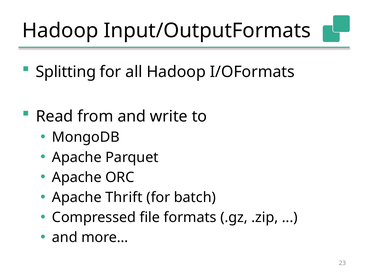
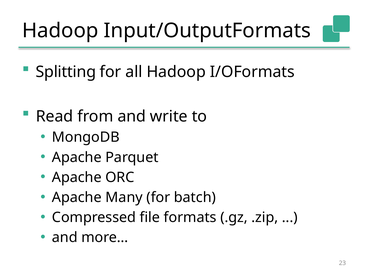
Thrift: Thrift -> Many
